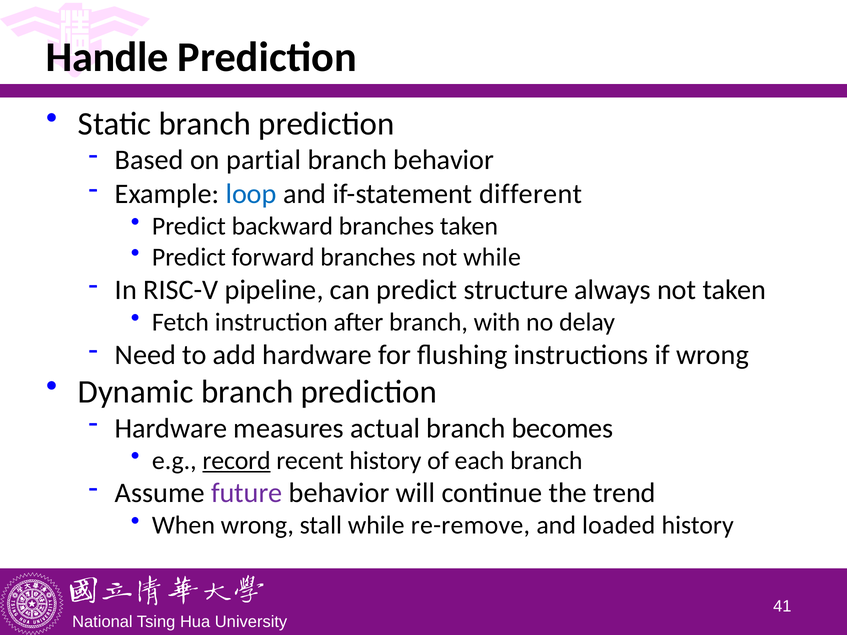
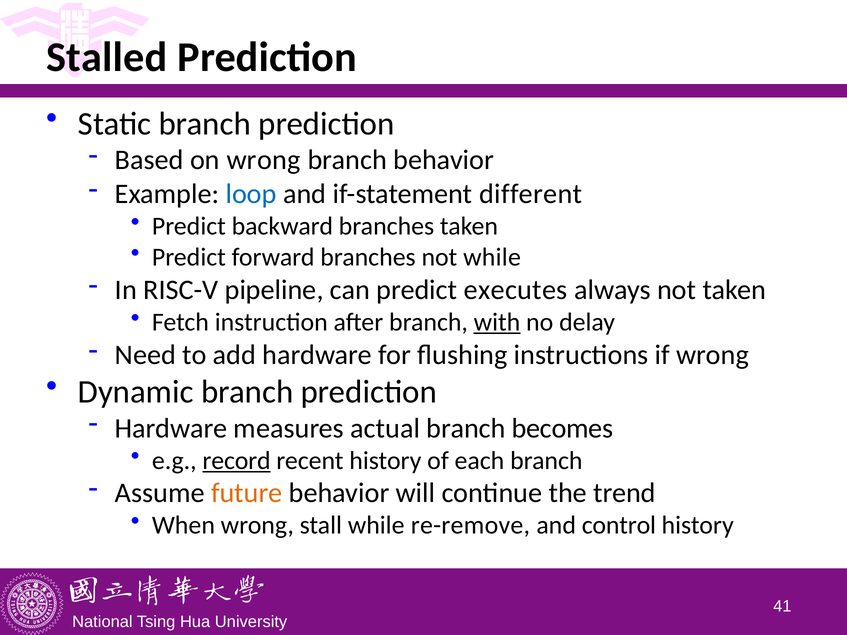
Handle: Handle -> Stalled
on partial: partial -> wrong
structure: structure -> executes
with underline: none -> present
future colour: purple -> orange
loaded: loaded -> control
